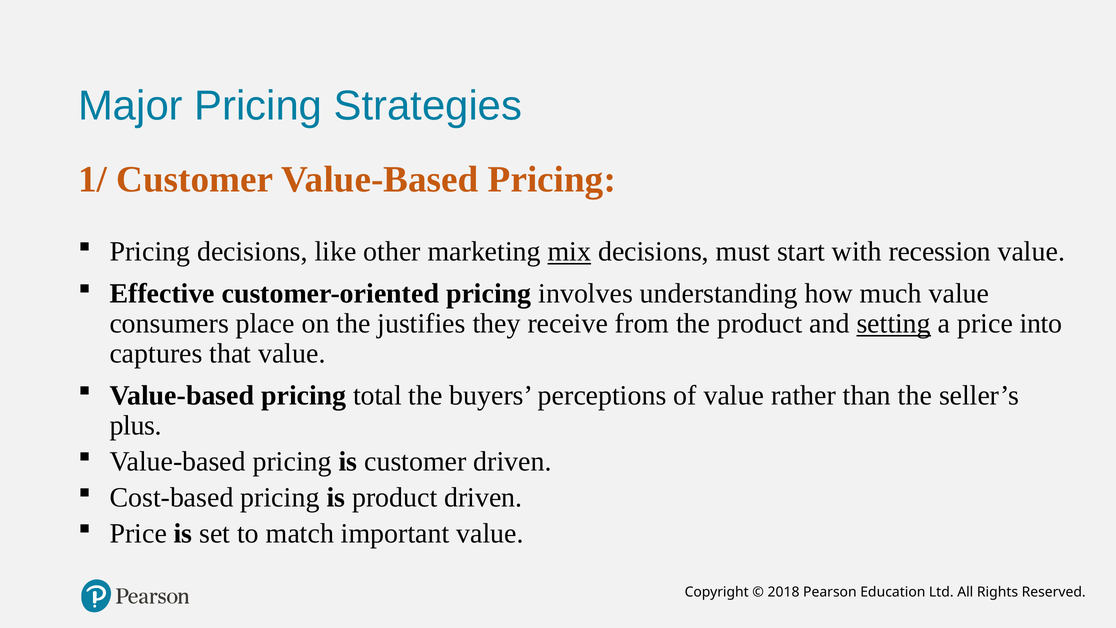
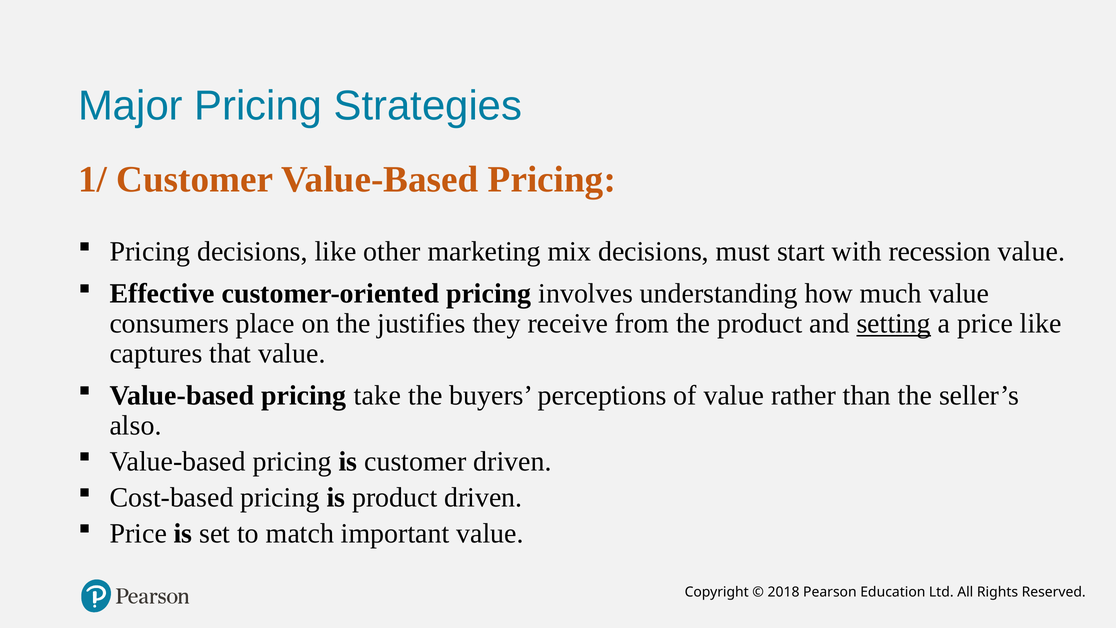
mix underline: present -> none
price into: into -> like
total: total -> take
plus: plus -> also
